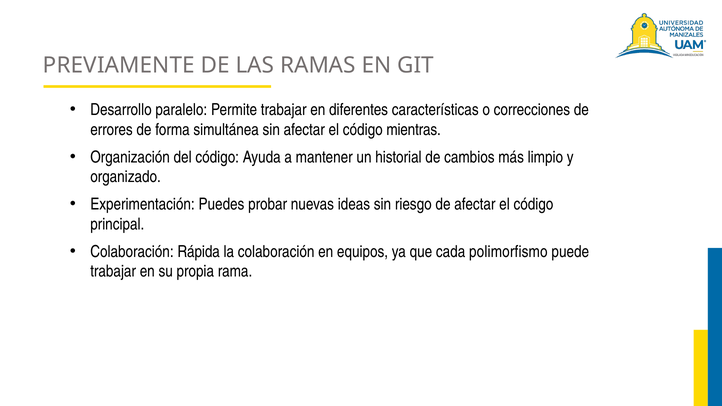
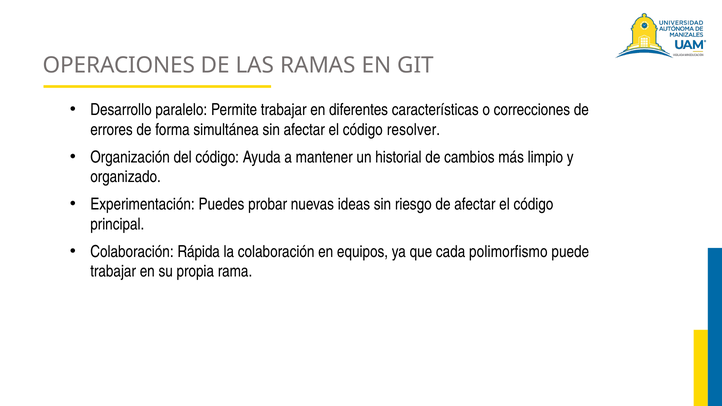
PREVIAMENTE: PREVIAMENTE -> OPERACIONES
mientras: mientras -> resolver
